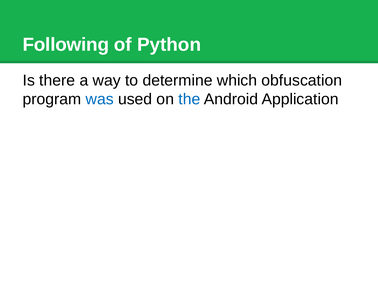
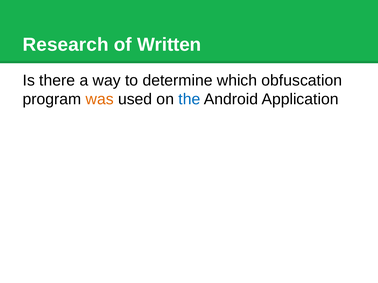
Following: Following -> Research
Python: Python -> Written
was colour: blue -> orange
